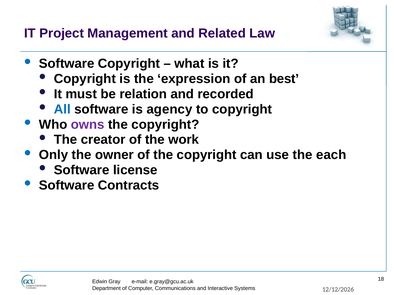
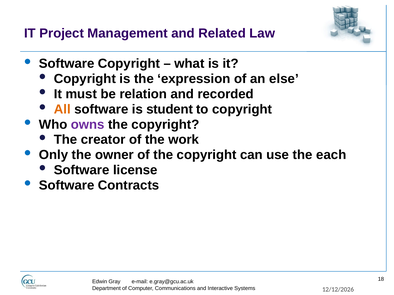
best: best -> else
All colour: blue -> orange
agency: agency -> student
